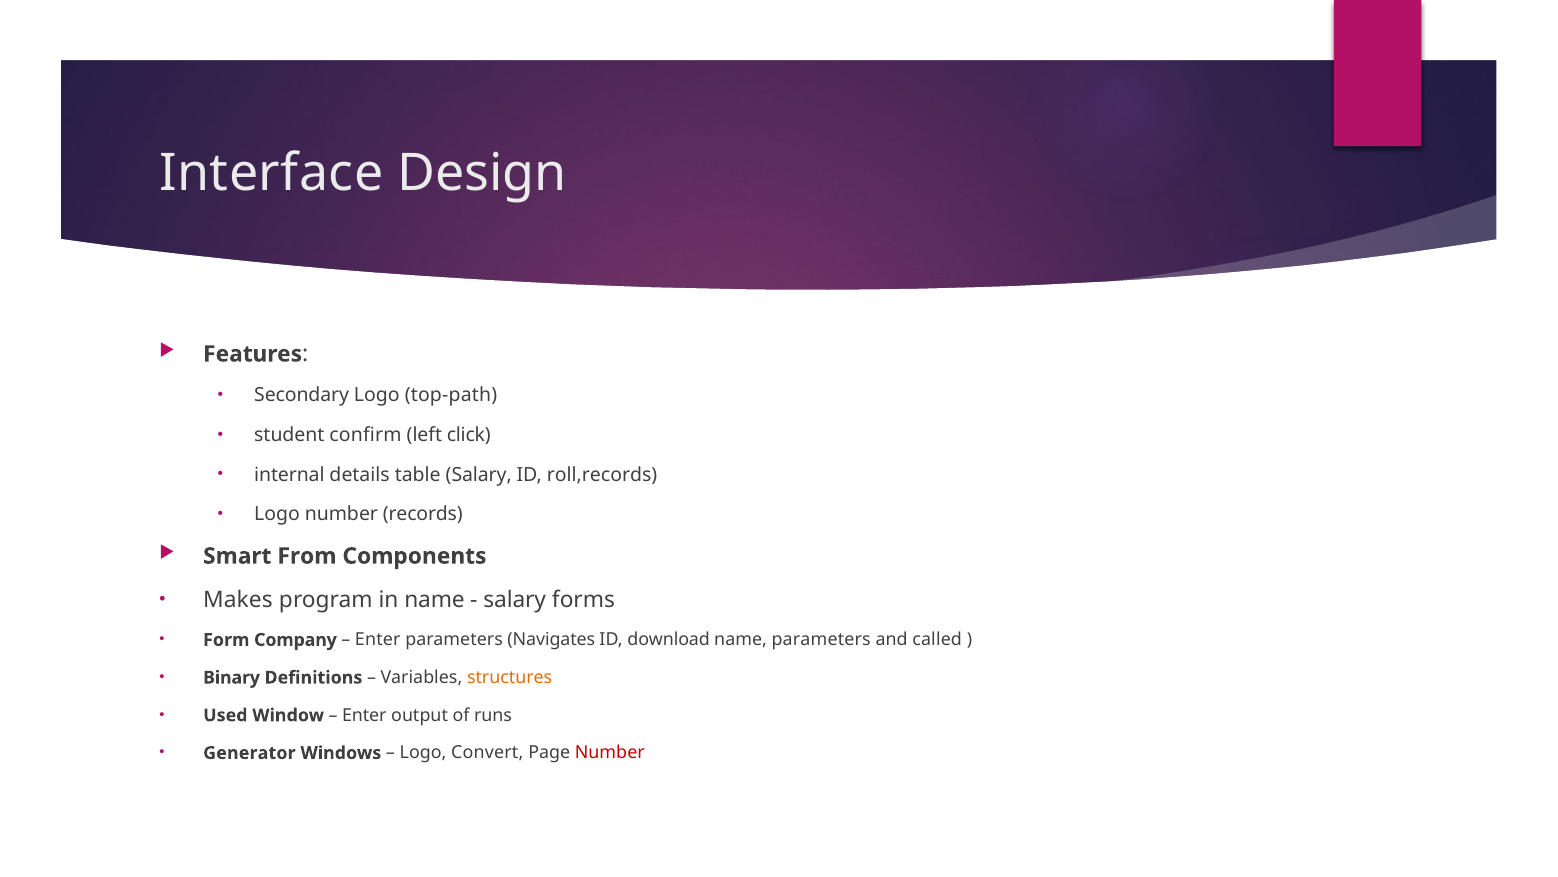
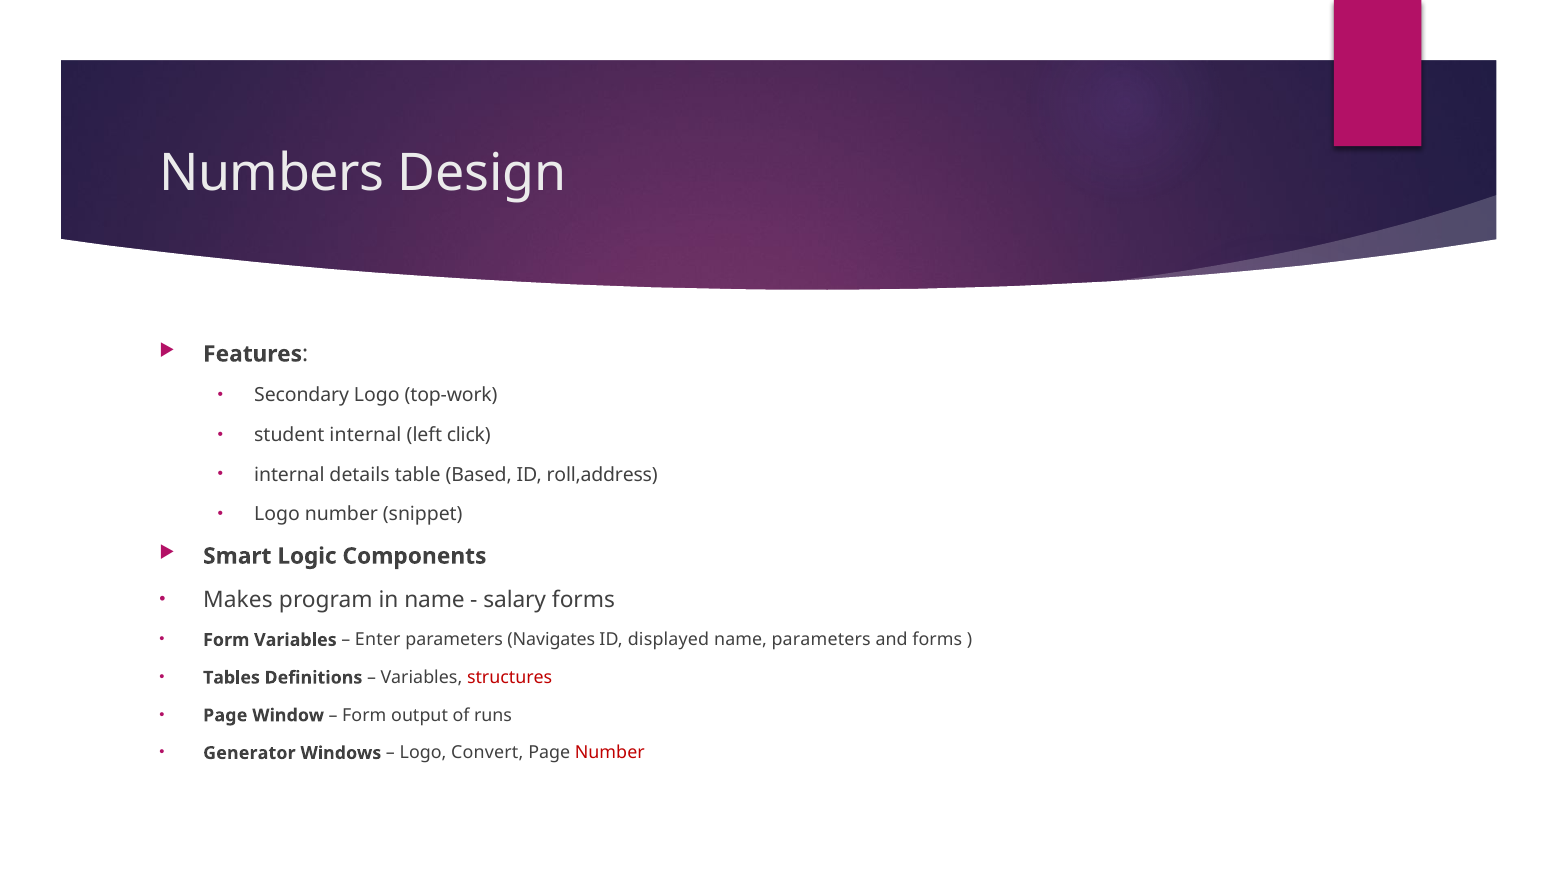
Interface: Interface -> Numbers
top-path: top-path -> top-work
student confirm: confirm -> internal
table Salary: Salary -> Based
roll,records: roll,records -> roll,address
records: records -> snippet
From: From -> Logic
Form Company: Company -> Variables
download: download -> displayed
and called: called -> forms
Binary: Binary -> Tables
structures colour: orange -> red
Used at (225, 715): Used -> Page
Enter at (364, 715): Enter -> Form
